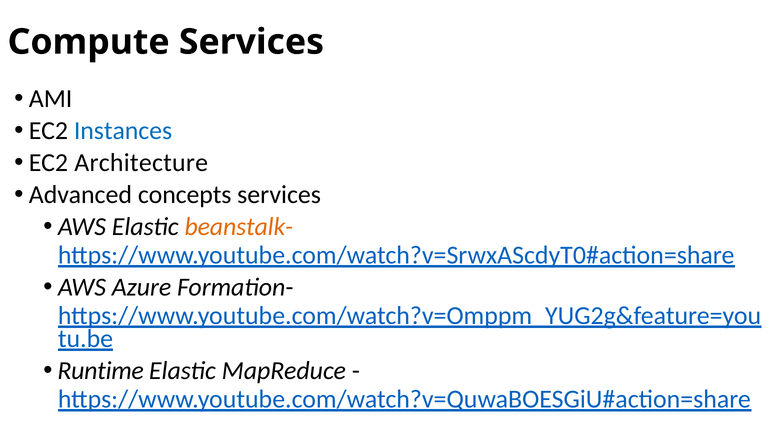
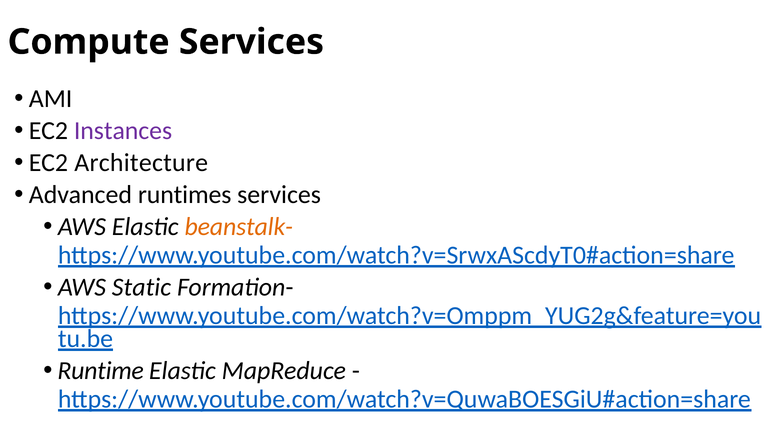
Instances colour: blue -> purple
concepts: concepts -> runtimes
Azure: Azure -> Static
